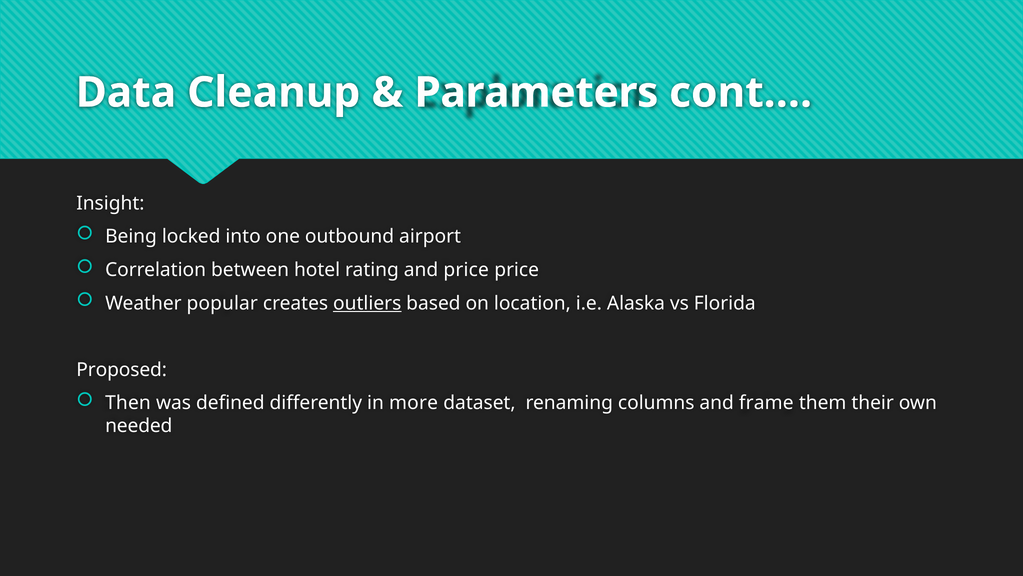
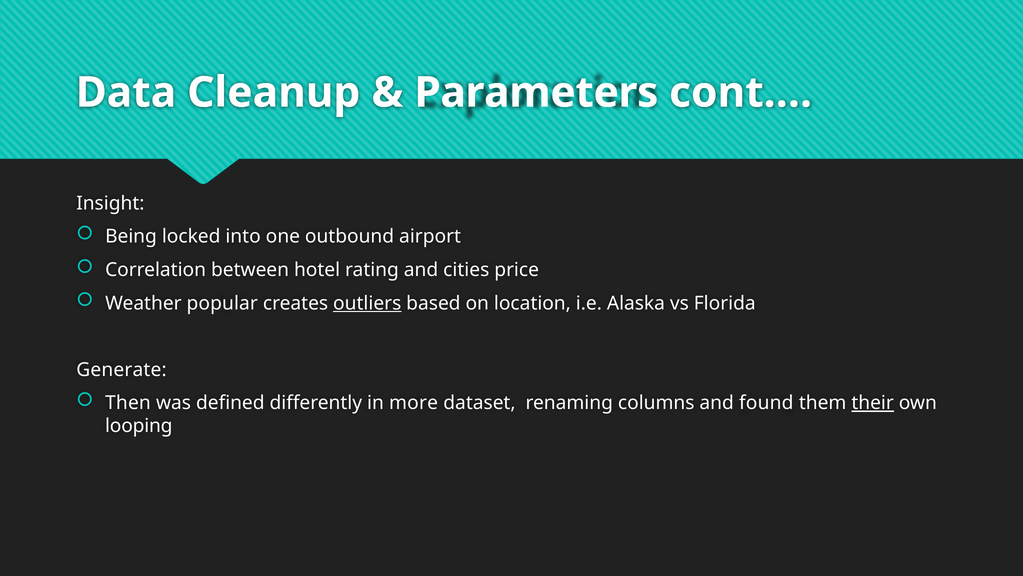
and price: price -> cities
Proposed: Proposed -> Generate
frame: frame -> found
their underline: none -> present
needed: needed -> looping
